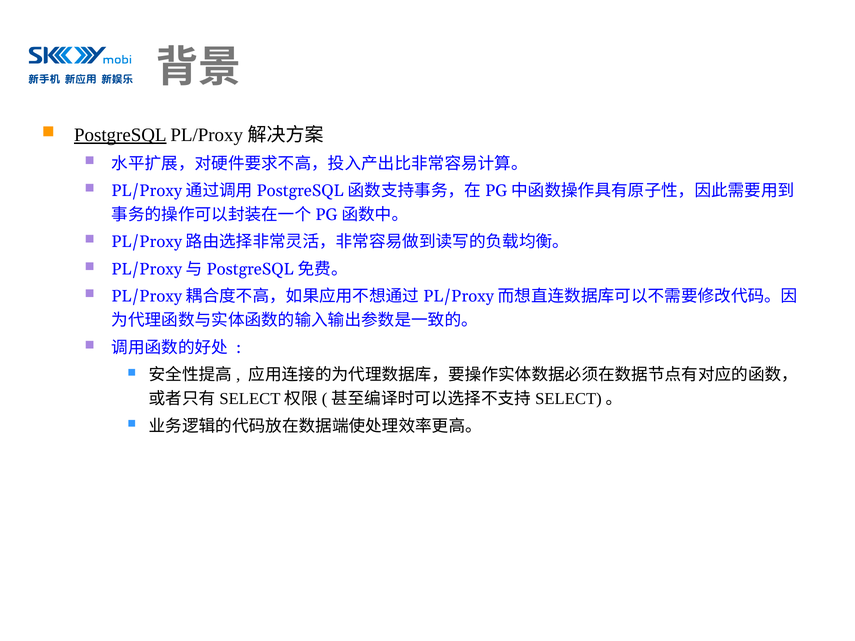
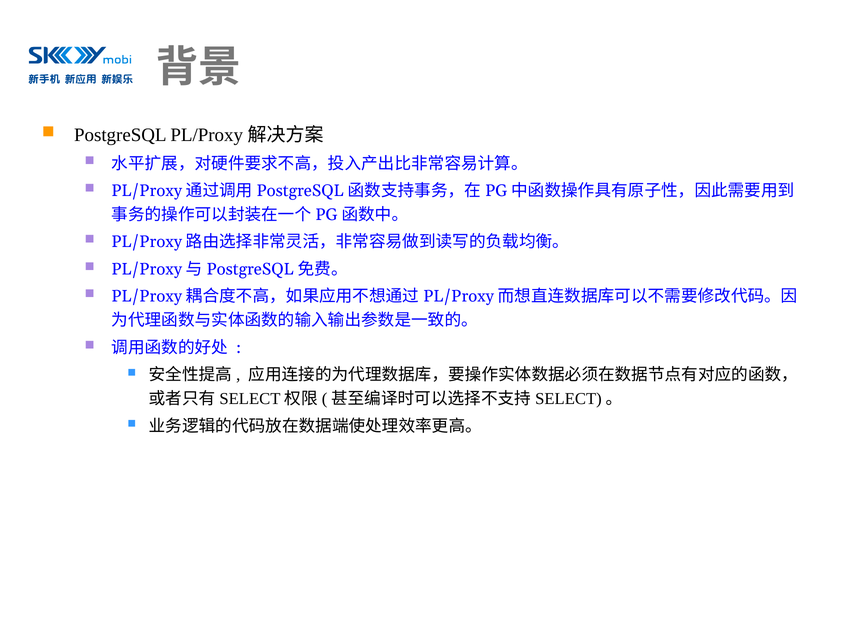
PostgreSQL underline: present -> none
